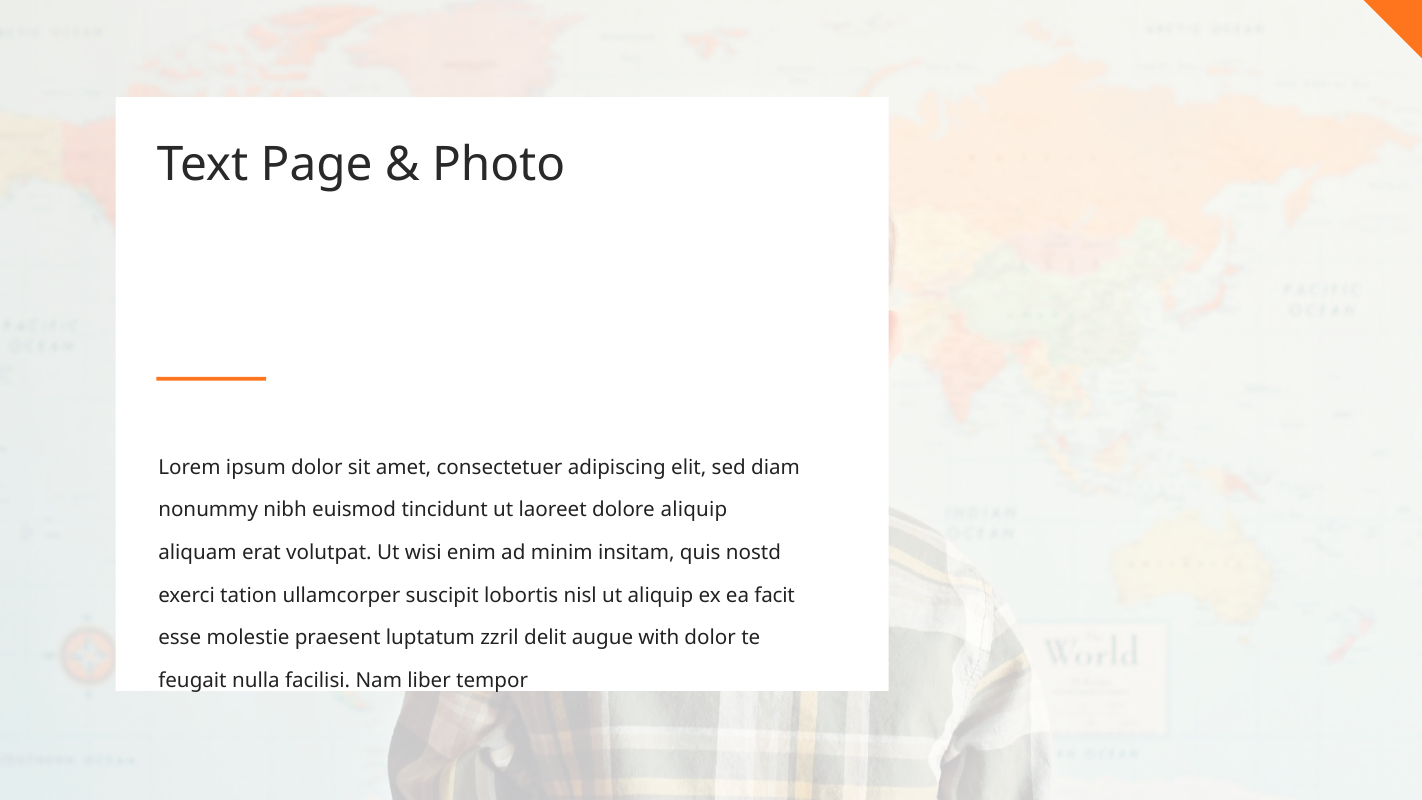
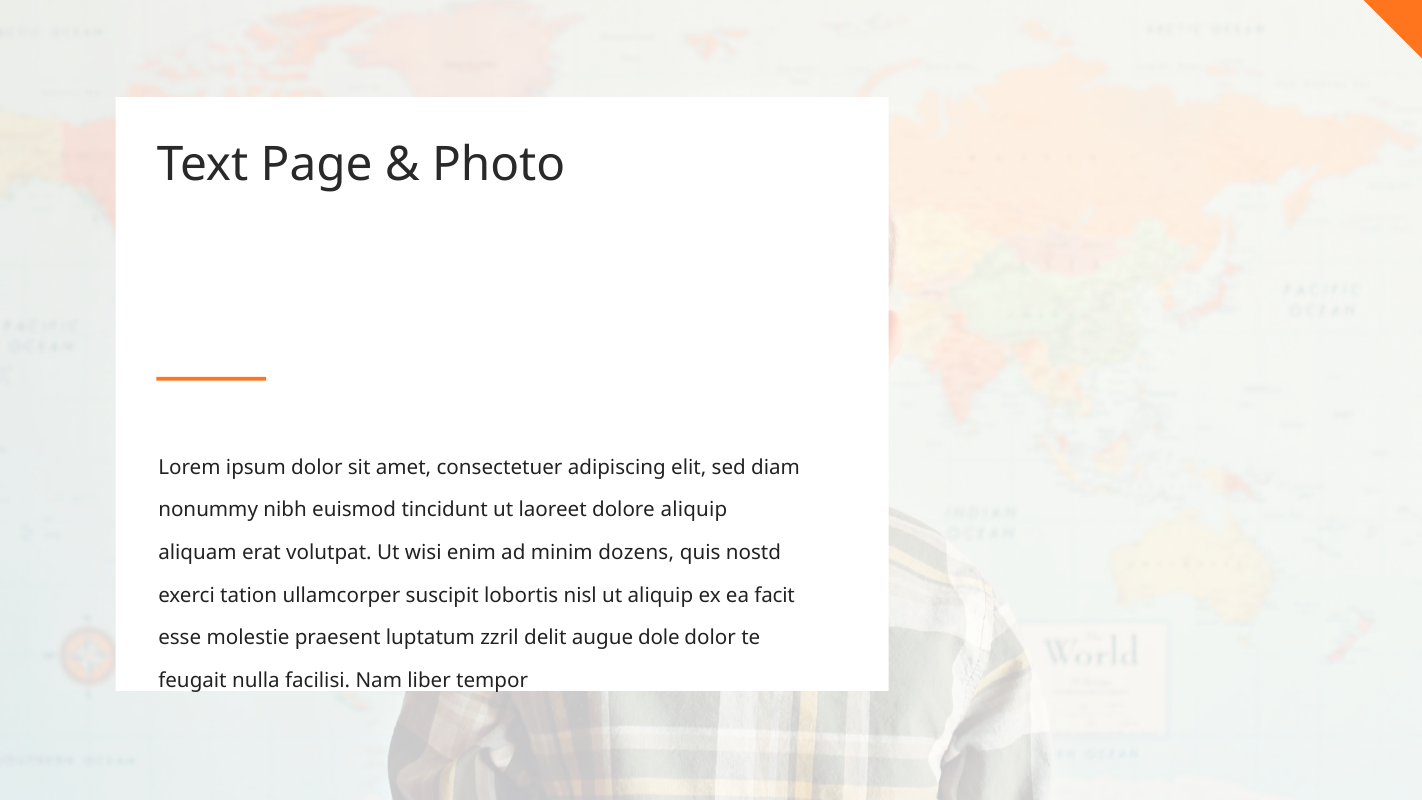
insitam: insitam -> dozens
with: with -> dole
